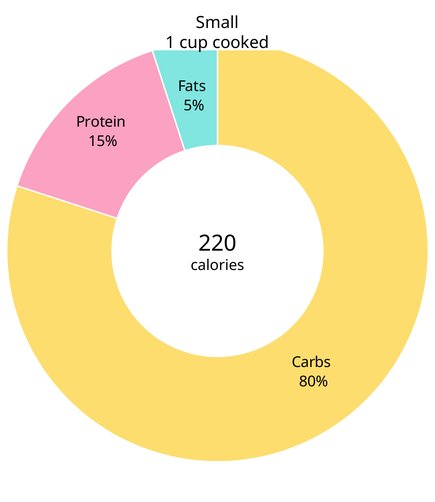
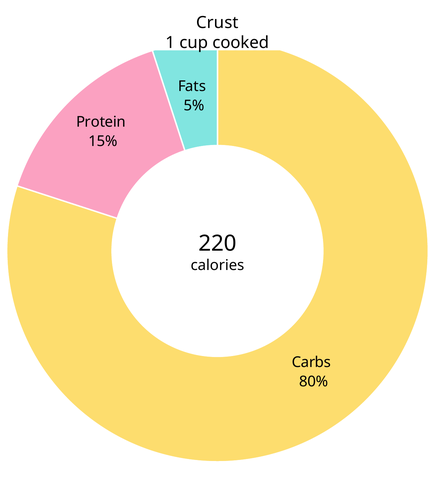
Small: Small -> Crust
